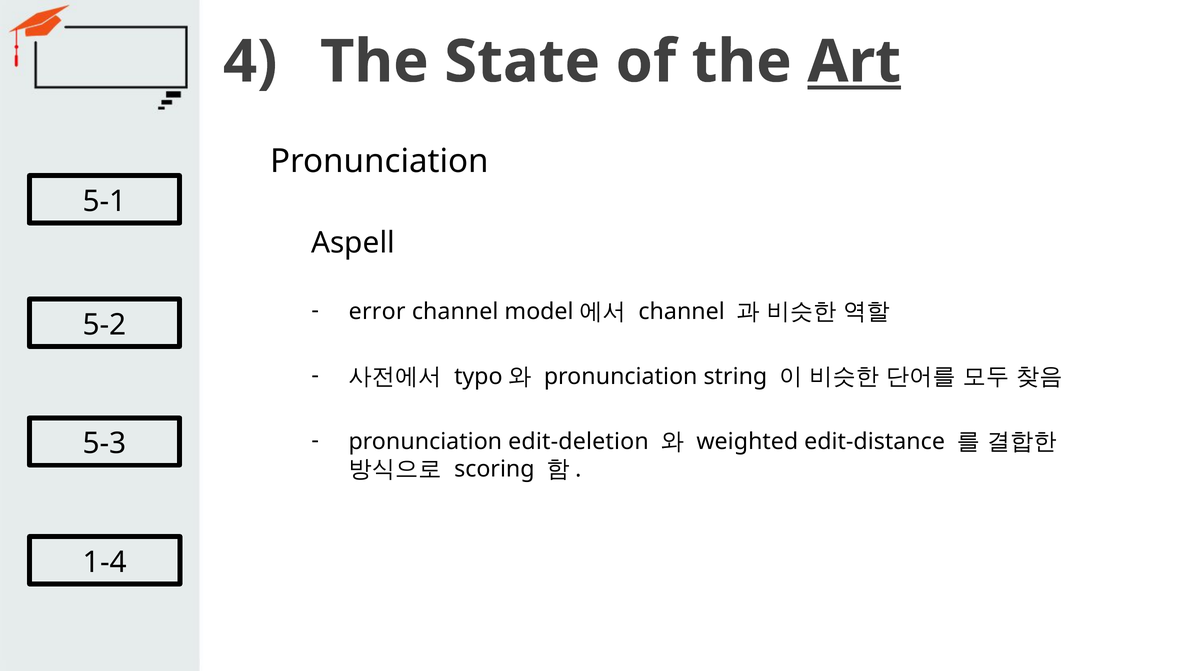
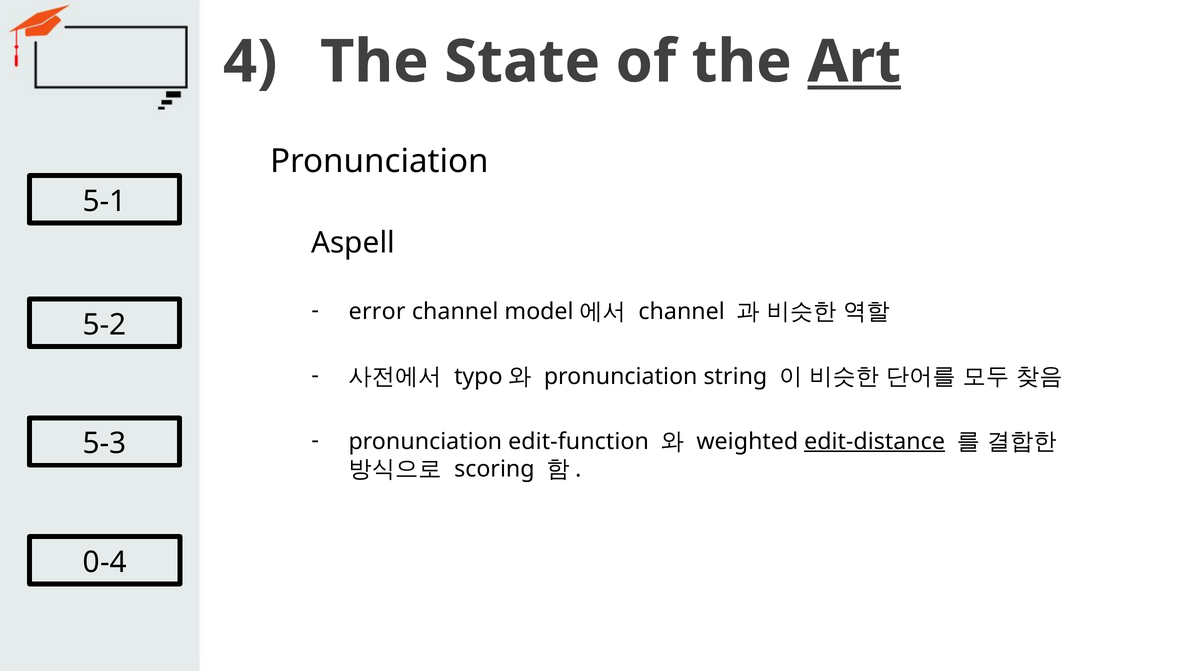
edit-deletion: edit-deletion -> edit-function
edit-distance underline: none -> present
1-4: 1-4 -> 0-4
